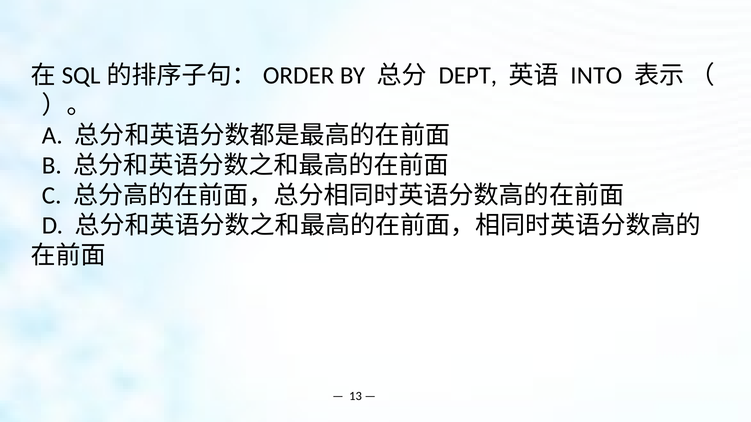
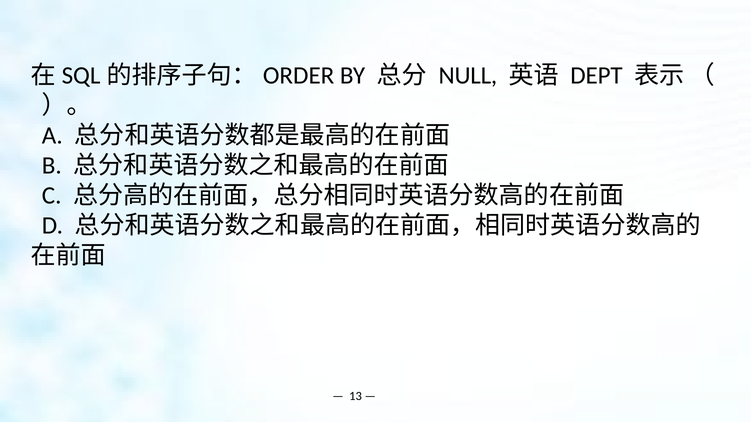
DEPT: DEPT -> NULL
INTO: INTO -> DEPT
